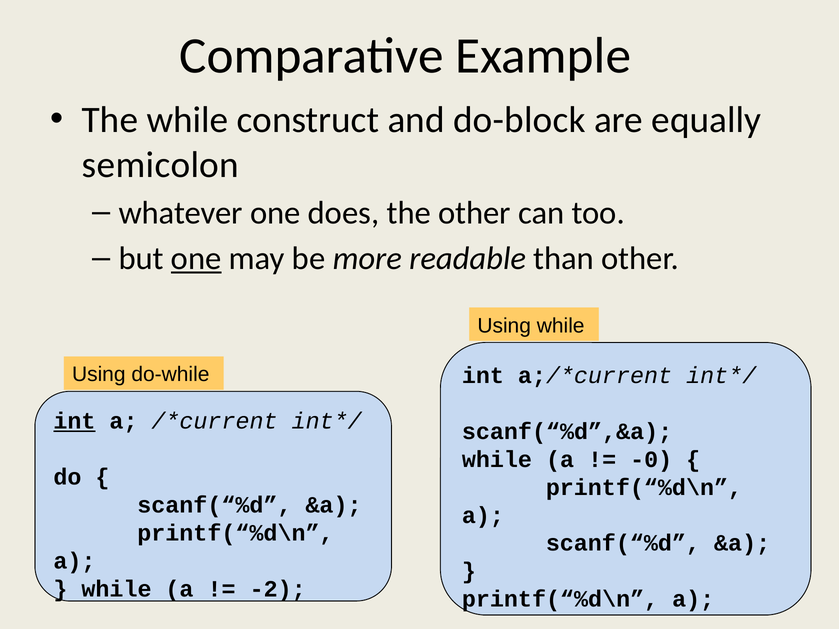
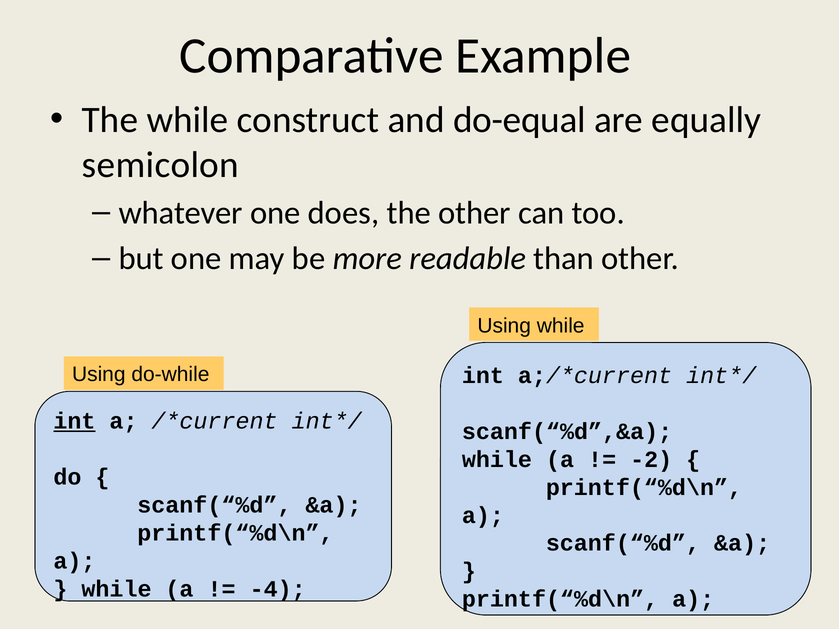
do-block: do-block -> do-equal
one at (196, 259) underline: present -> none
-0: -0 -> -2
-2: -2 -> -4
